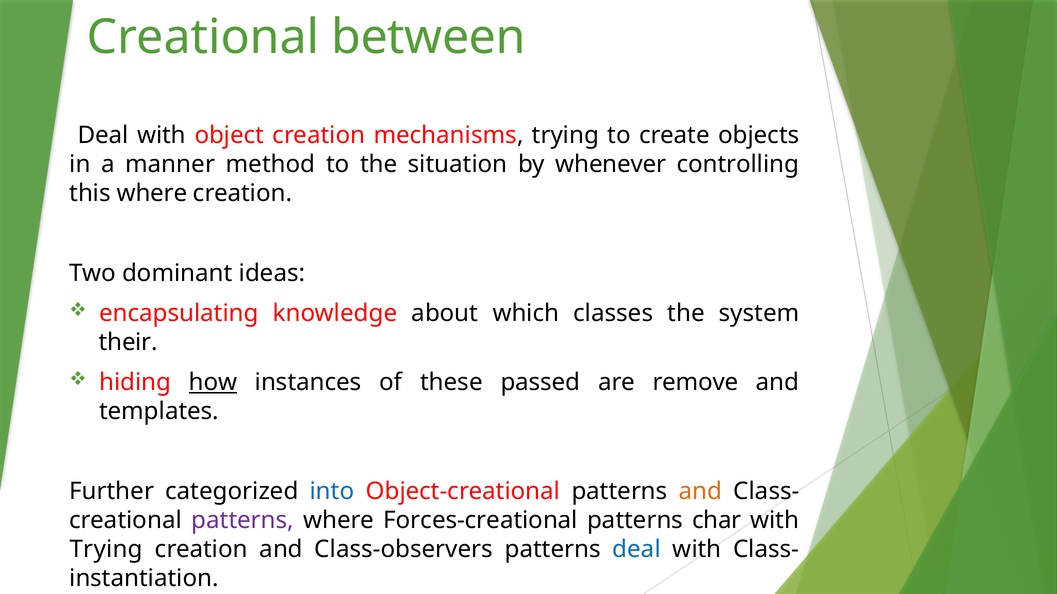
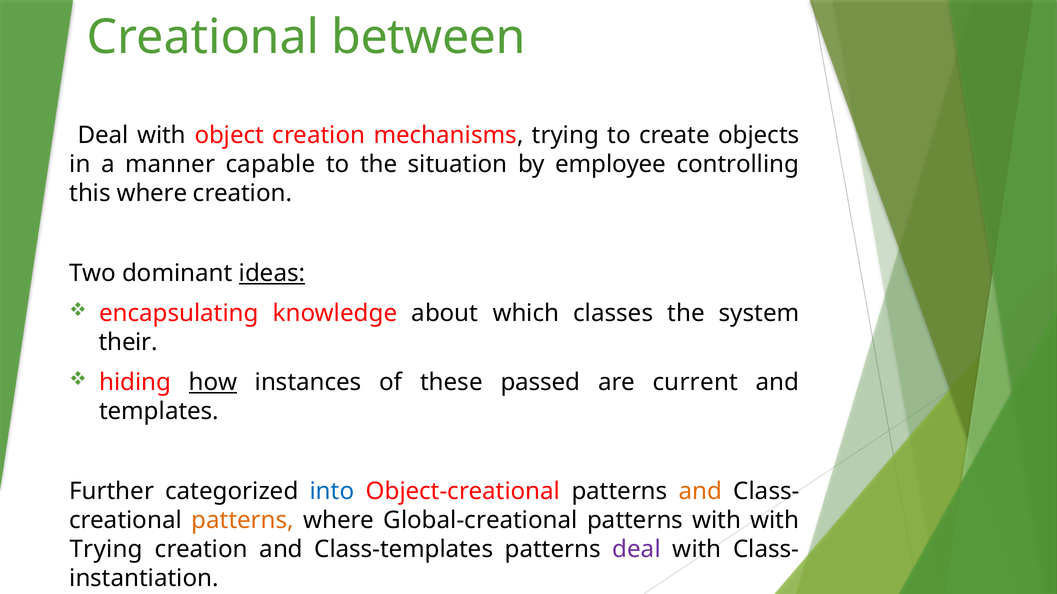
method: method -> capable
whenever: whenever -> employee
ideas underline: none -> present
remove: remove -> current
patterns at (243, 521) colour: purple -> orange
Forces-creational: Forces-creational -> Global-creational
patterns char: char -> with
Class-observers: Class-observers -> Class-templates
deal at (637, 550) colour: blue -> purple
